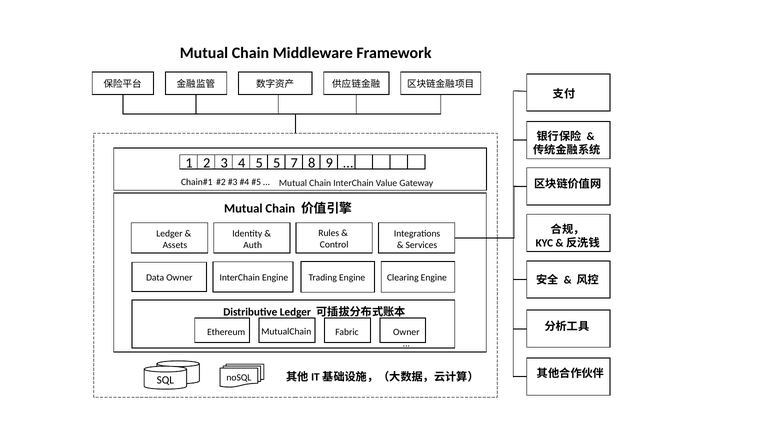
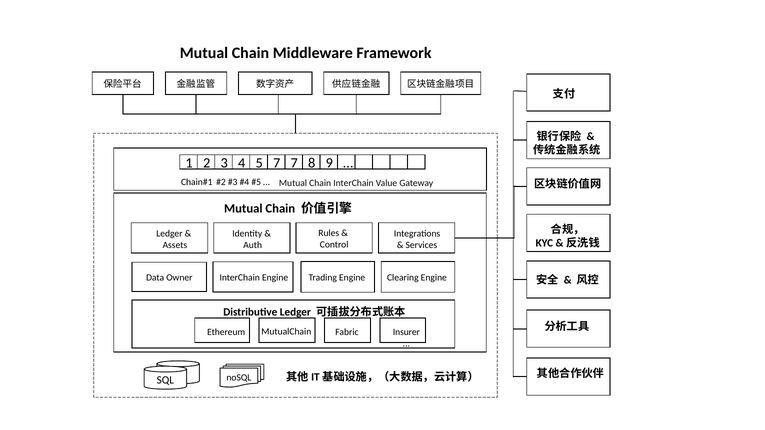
5 5: 5 -> 7
MutualChain Owner: Owner -> Insurer
